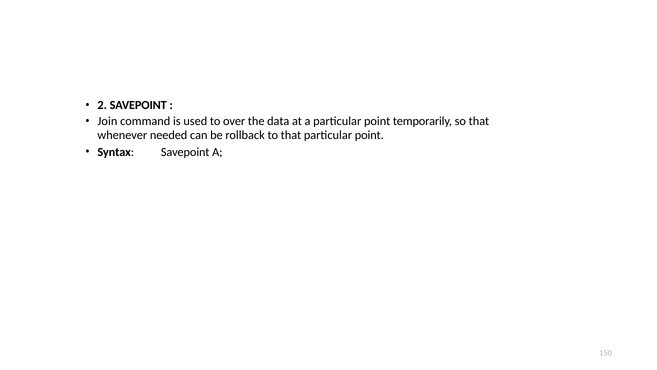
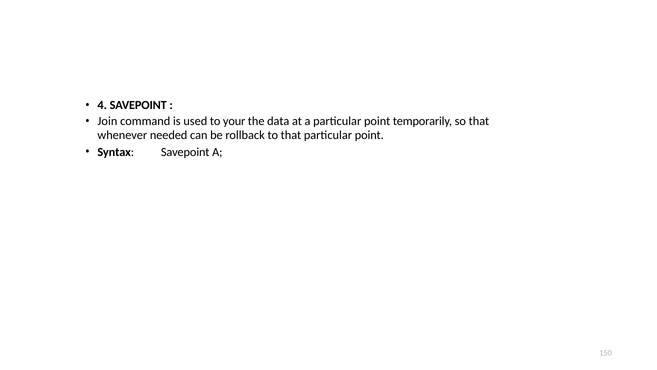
2: 2 -> 4
over: over -> your
